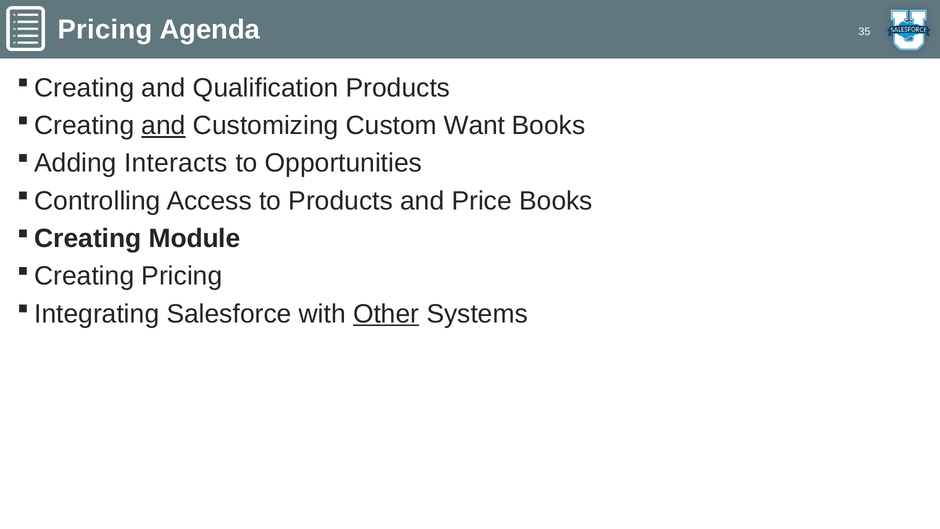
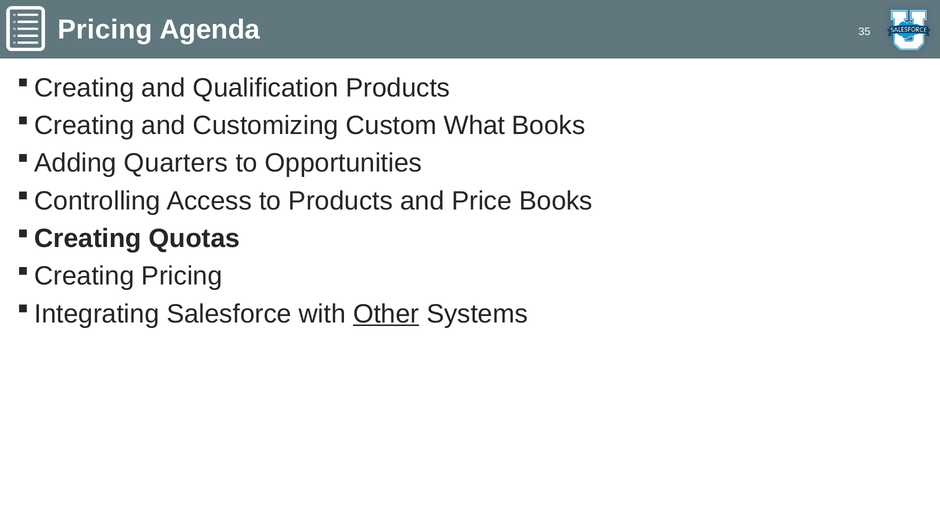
and at (164, 126) underline: present -> none
Want: Want -> What
Interacts: Interacts -> Quarters
Module: Module -> Quotas
